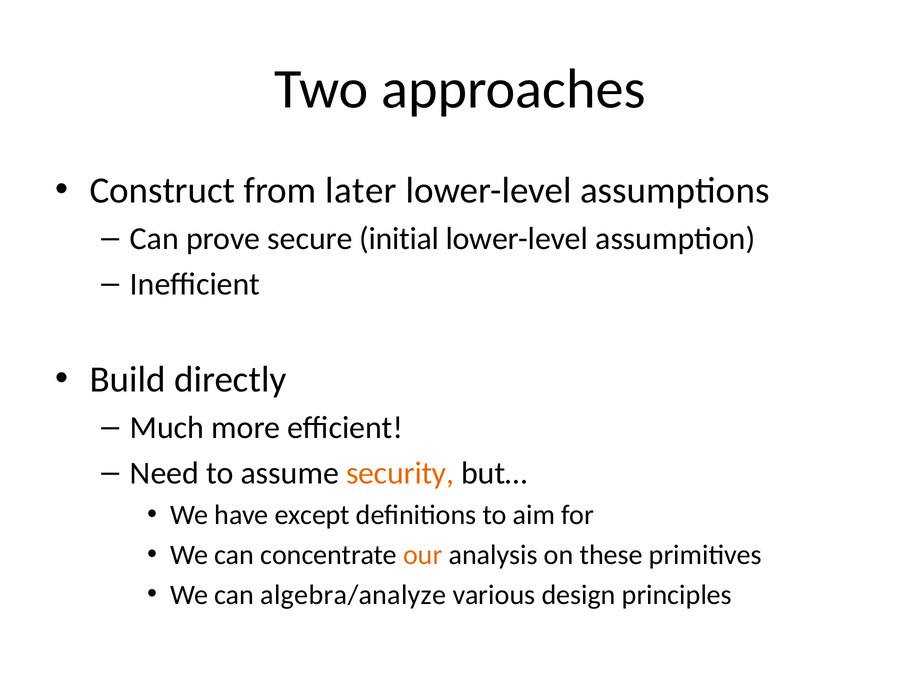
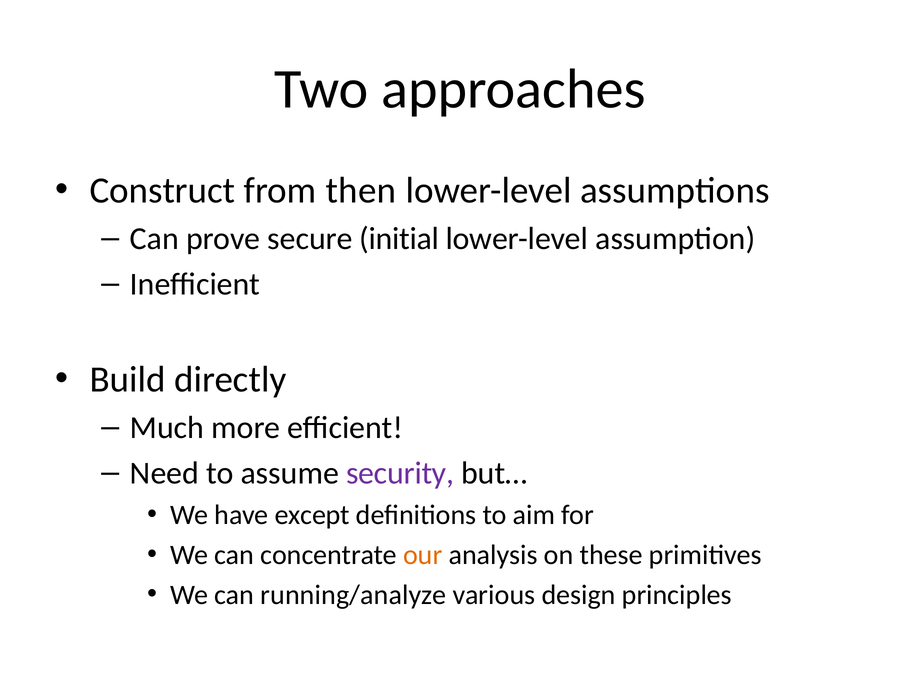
later: later -> then
security colour: orange -> purple
algebra/analyze: algebra/analyze -> running/analyze
